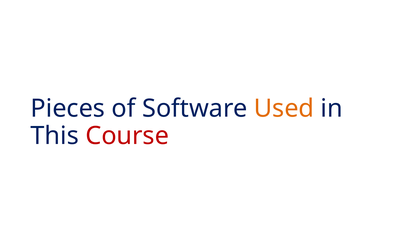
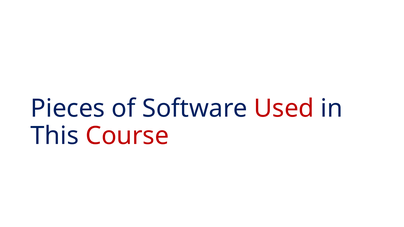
Used colour: orange -> red
